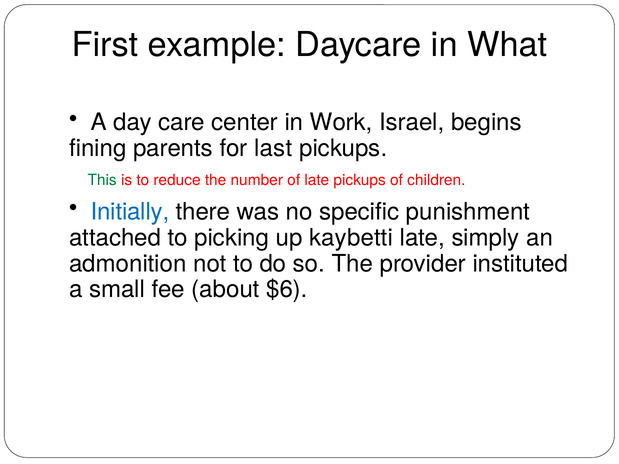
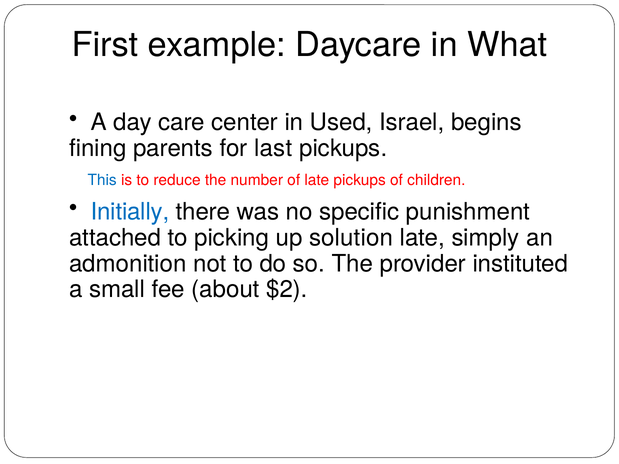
Work: Work -> Used
This colour: green -> blue
kaybetti: kaybetti -> solution
$6: $6 -> $2
